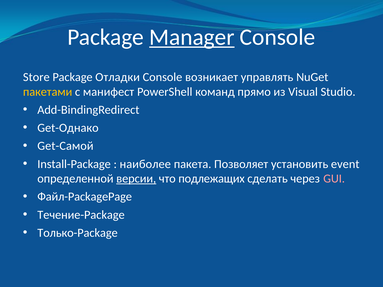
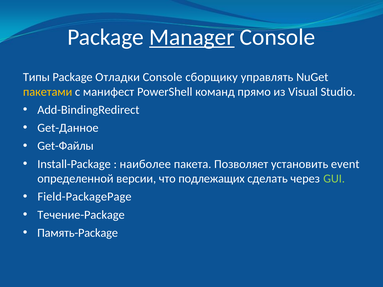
Store: Store -> Типы
возникает: возникает -> сборщику
Get-Однако: Get-Однако -> Get-Данное
Get-Самой: Get-Самой -> Get-Файлы
версии underline: present -> none
GUI colour: pink -> light green
Файл-PackagePage: Файл-PackagePage -> Field-PackagePage
Только-Package: Только-Package -> Память-Package
